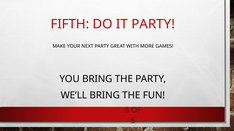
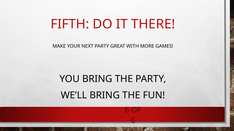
IT PARTY: PARTY -> THERE
